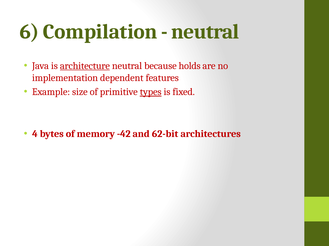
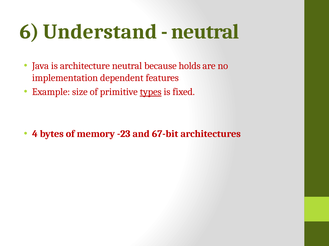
Compilation: Compilation -> Understand
architecture underline: present -> none
-42: -42 -> -23
62-bit: 62-bit -> 67-bit
